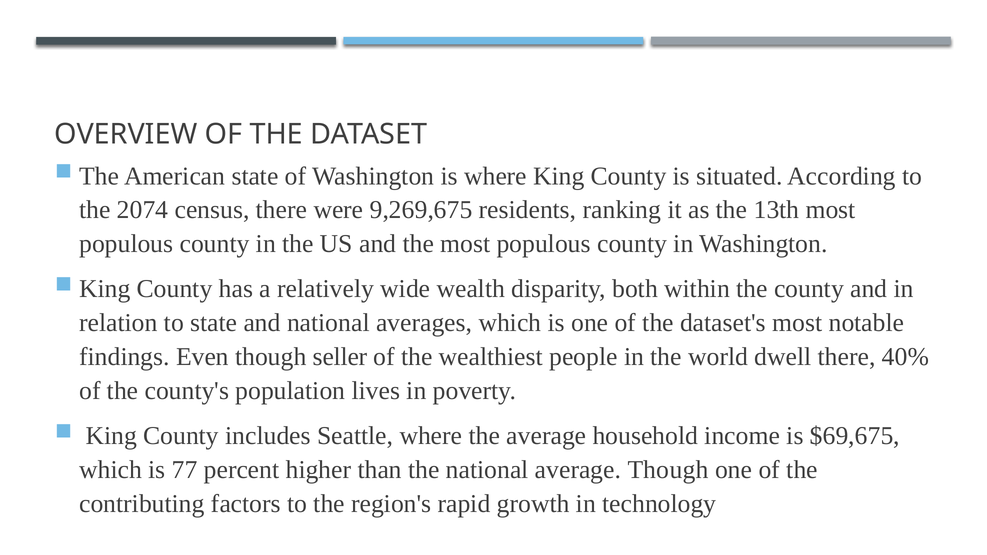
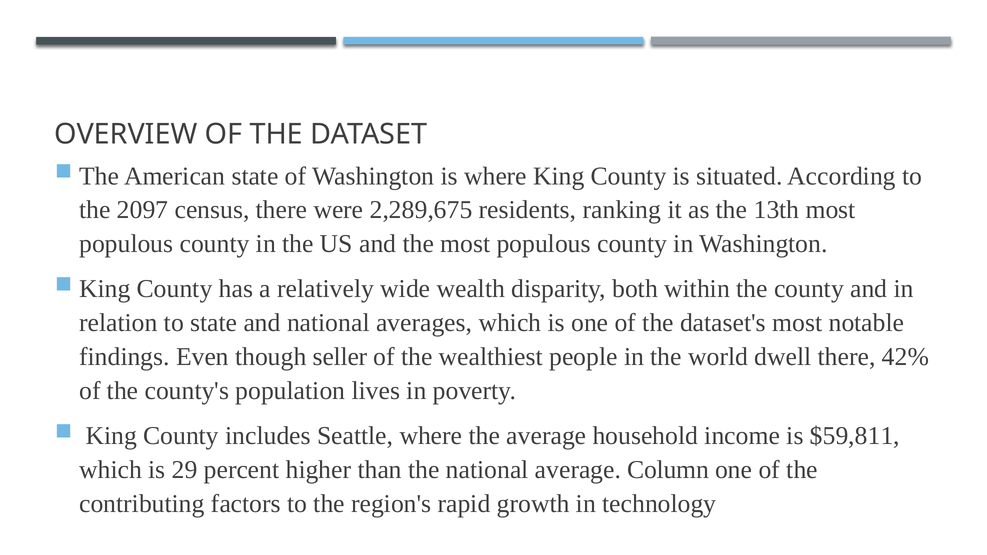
2074: 2074 -> 2097
9,269,675: 9,269,675 -> 2,289,675
40%: 40% -> 42%
$69,675: $69,675 -> $59,811
77: 77 -> 29
average Though: Though -> Column
